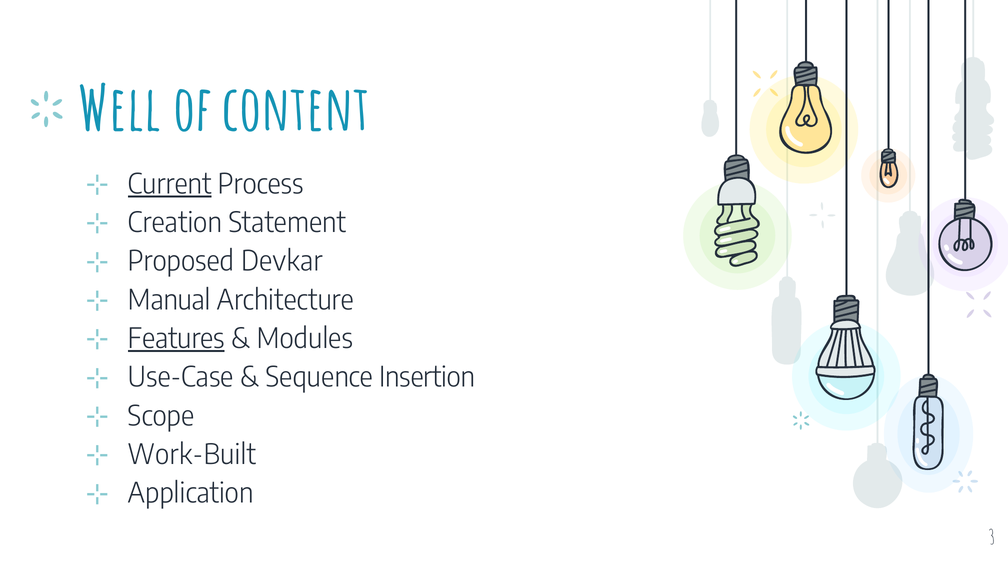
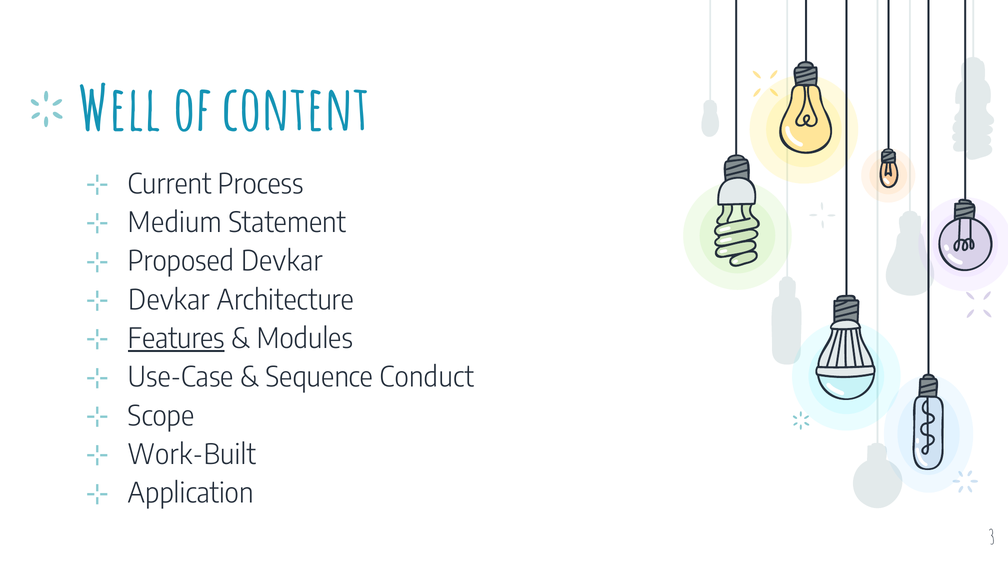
Current underline: present -> none
Creation: Creation -> Medium
Manual at (169, 300): Manual -> Devkar
Insertion: Insertion -> Conduct
